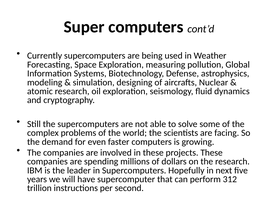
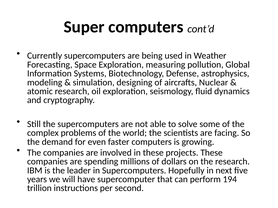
312: 312 -> 194
